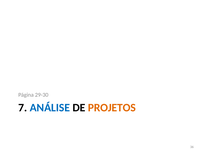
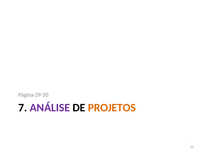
ANÁLISE colour: blue -> purple
